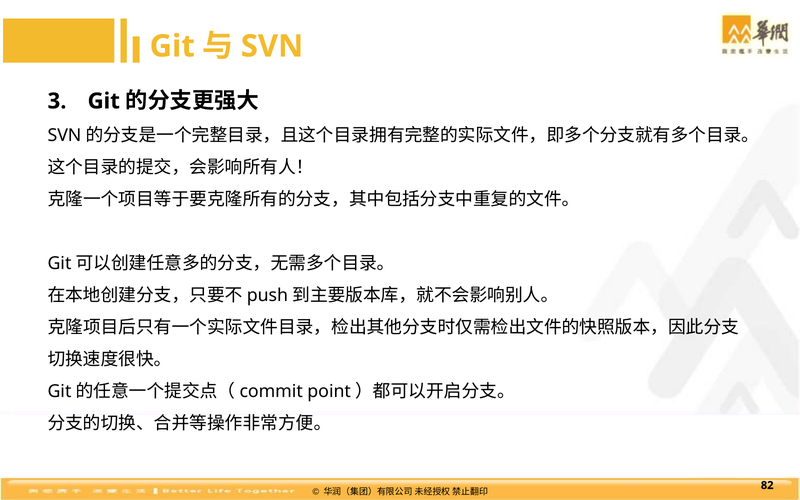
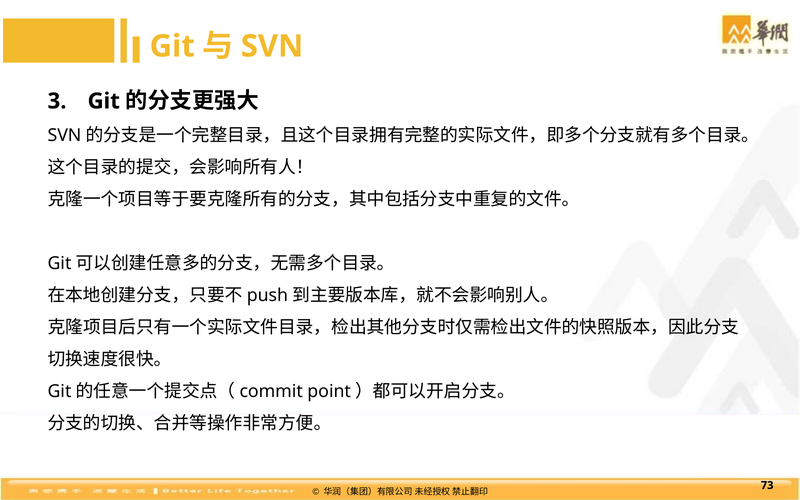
82: 82 -> 73
